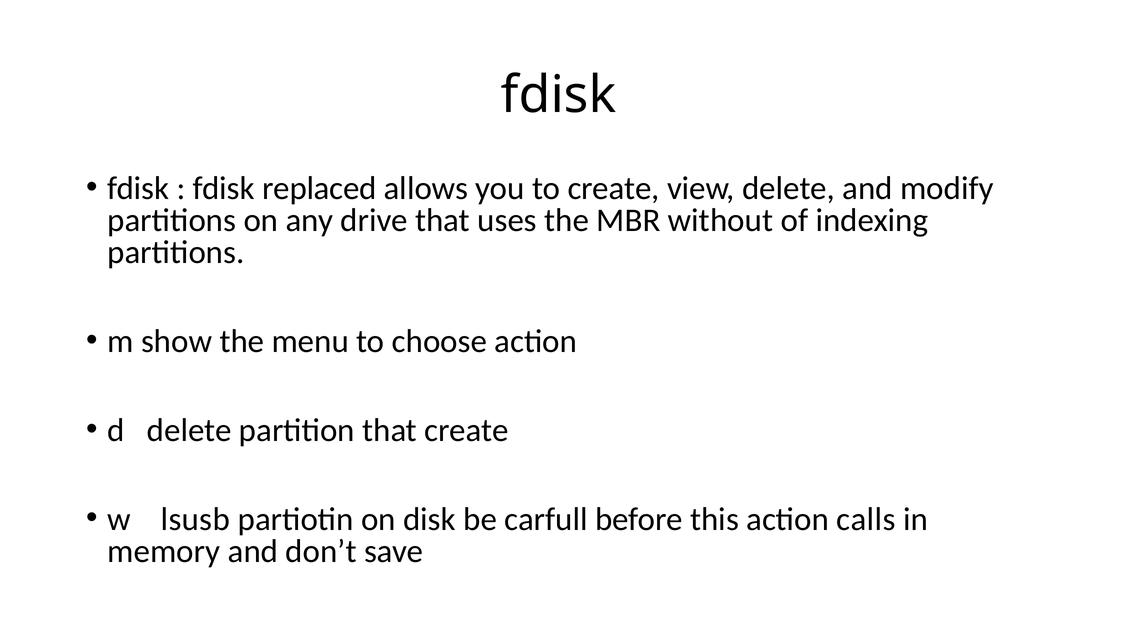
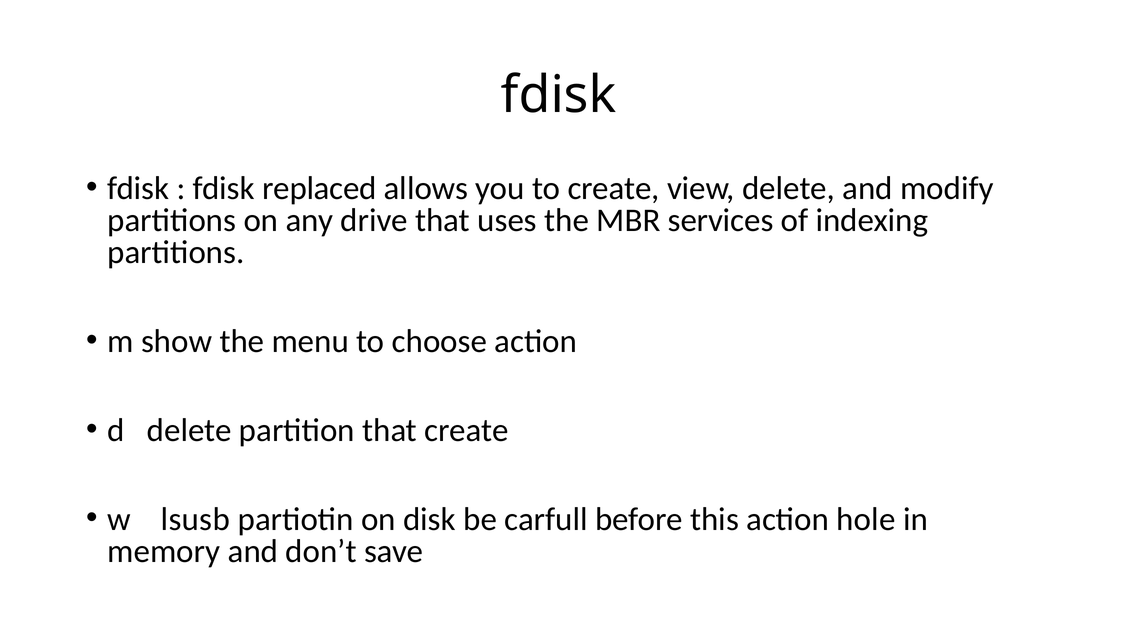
without: without -> services
calls: calls -> hole
